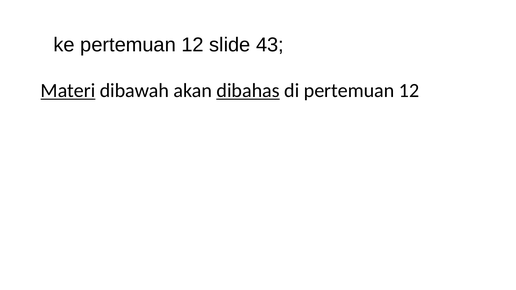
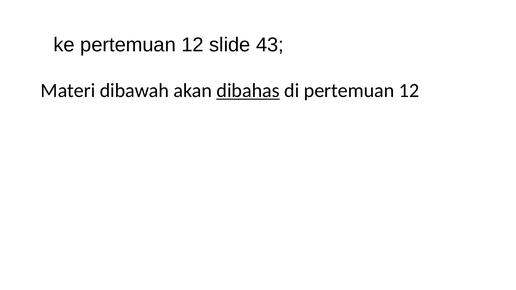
Materi underline: present -> none
